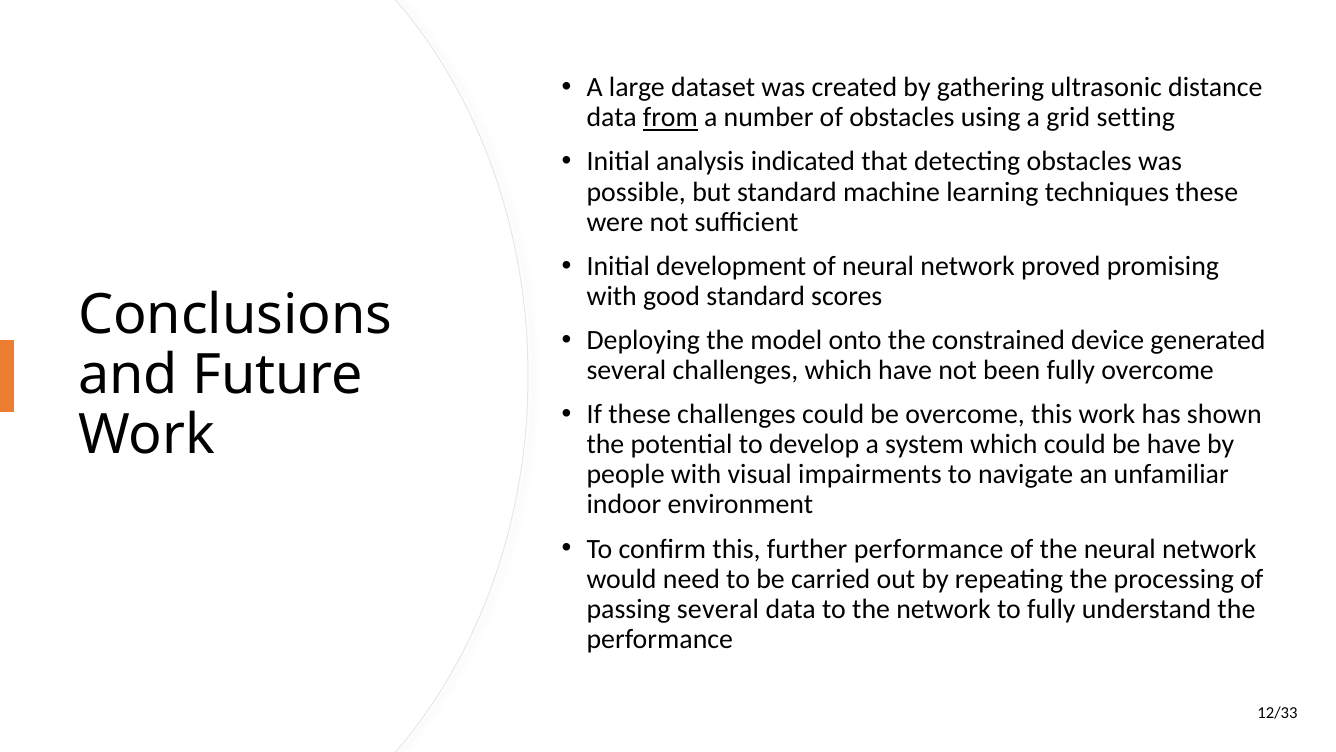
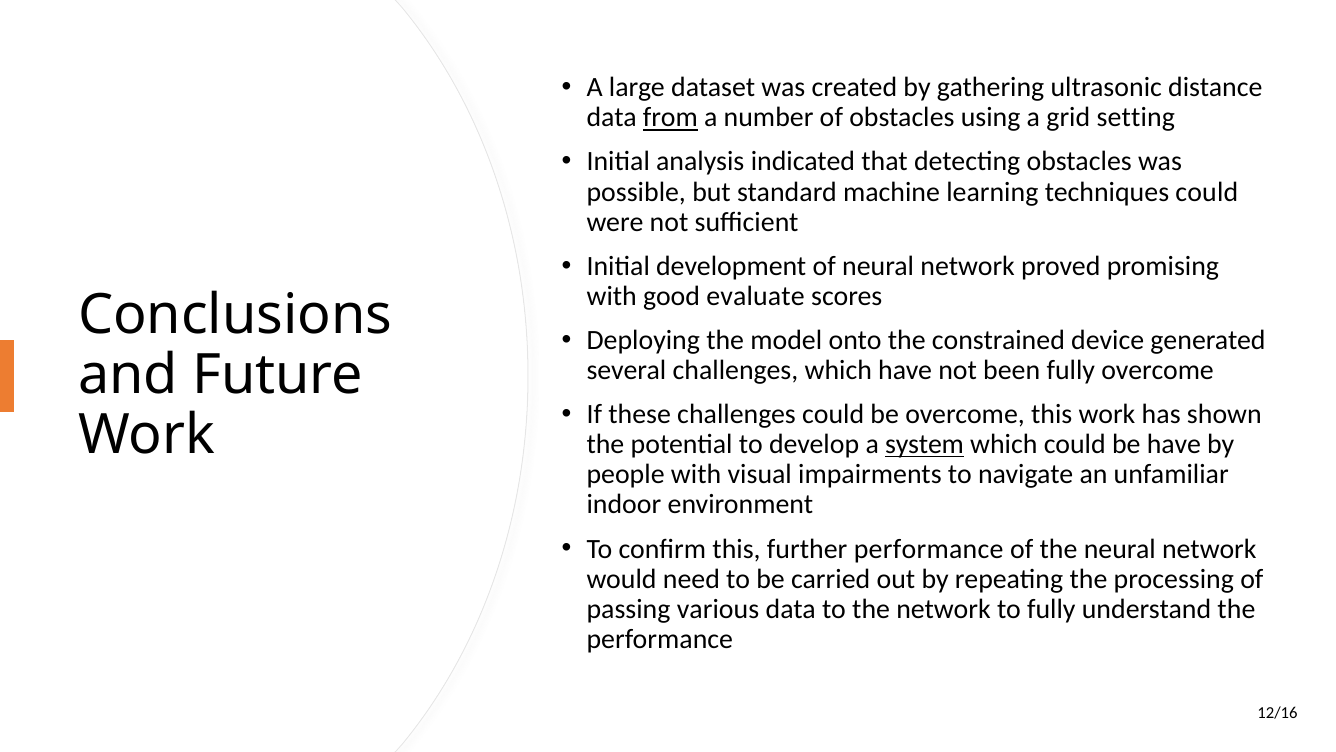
techniques these: these -> could
good standard: standard -> evaluate
system underline: none -> present
passing several: several -> various
12/33: 12/33 -> 12/16
